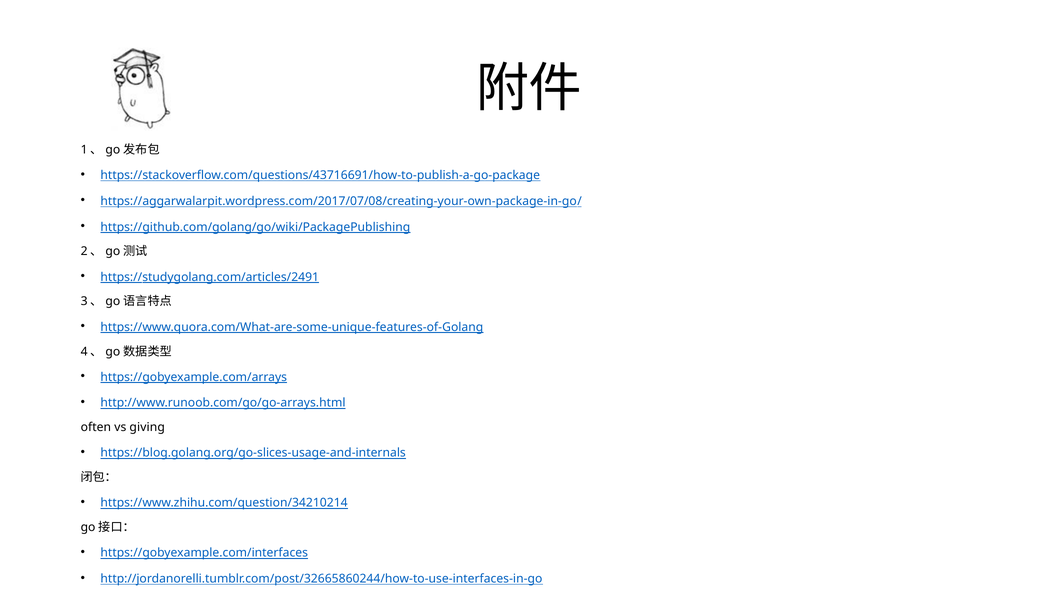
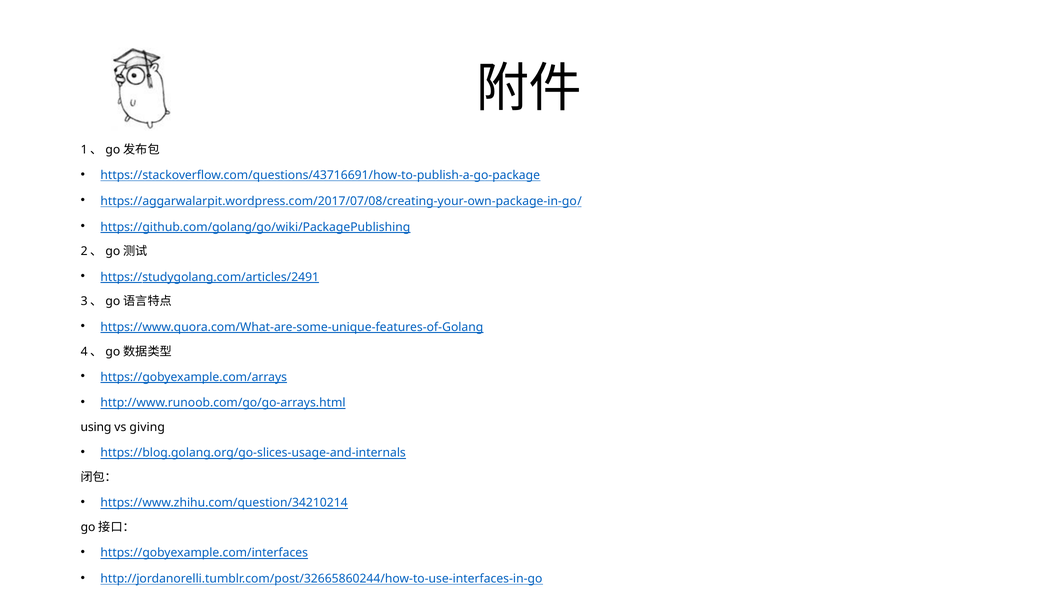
often: often -> using
